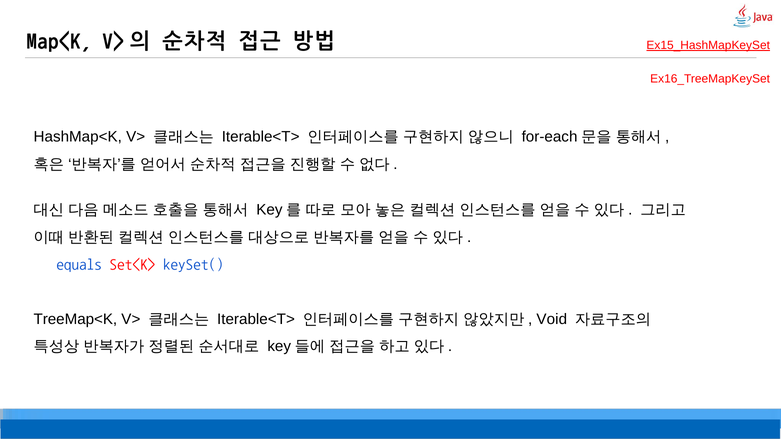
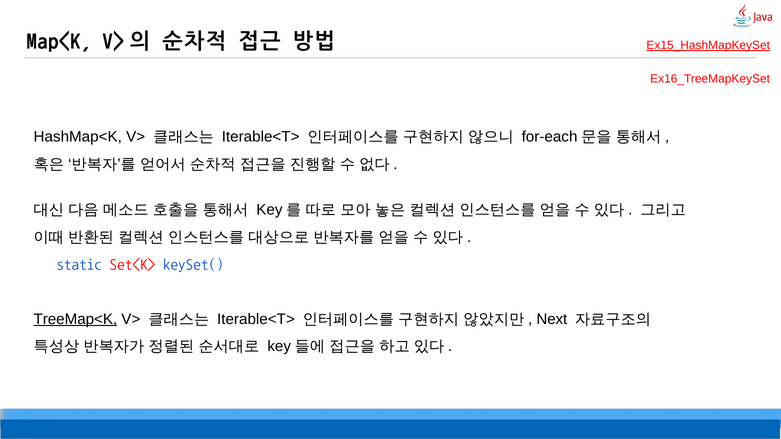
equals: equals -> static
TreeMap<K underline: none -> present
Void: Void -> Next
